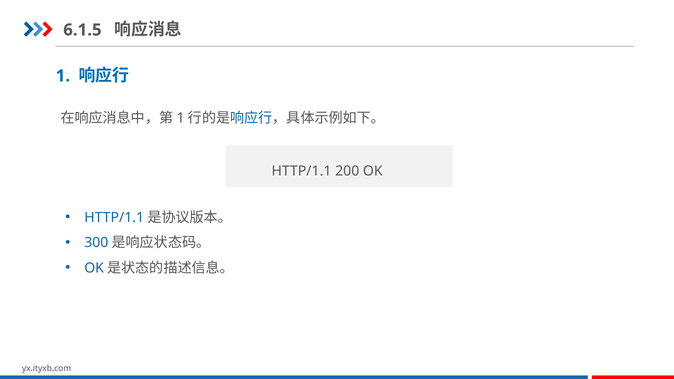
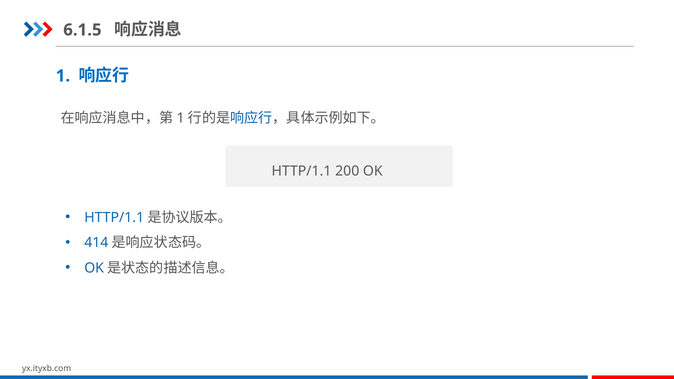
300: 300 -> 414
